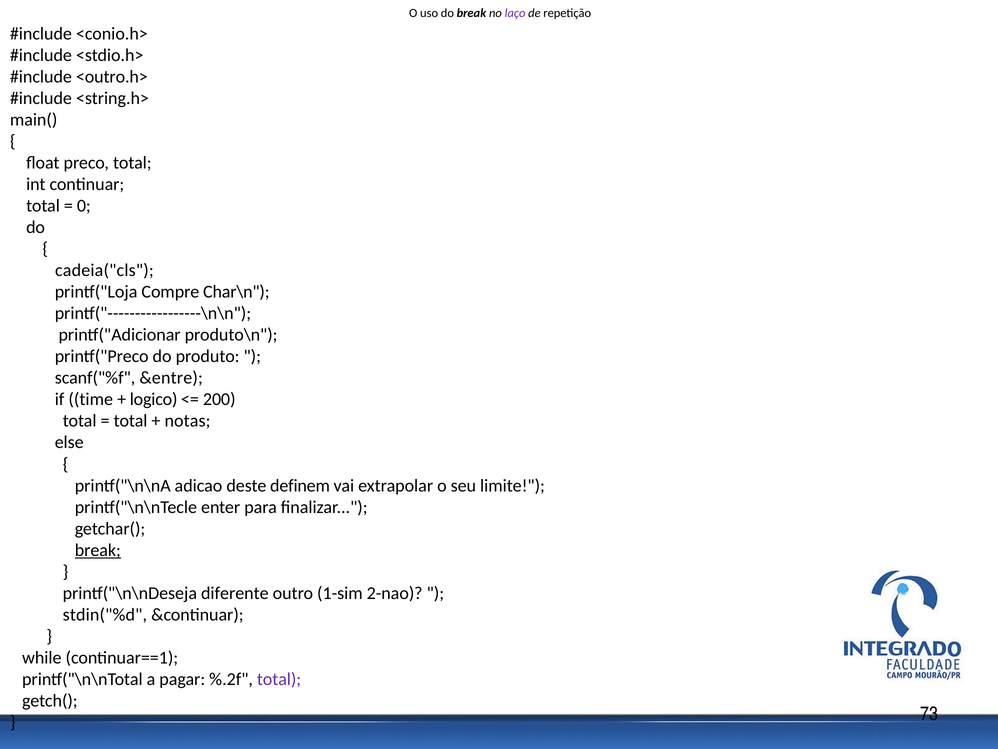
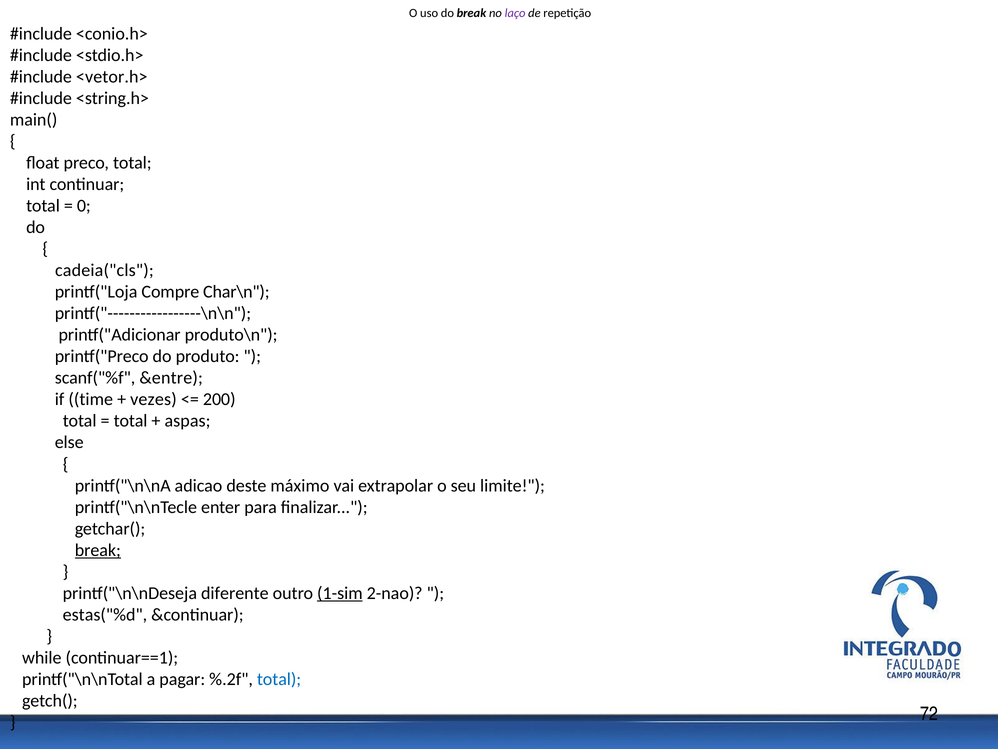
<outro.h>: <outro.h> -> <vetor.h>
logico: logico -> vezes
notas: notas -> aspas
definem: definem -> máximo
1-sim underline: none -> present
stdin("%d: stdin("%d -> estas("%d
total at (279, 679) colour: purple -> blue
73: 73 -> 72
